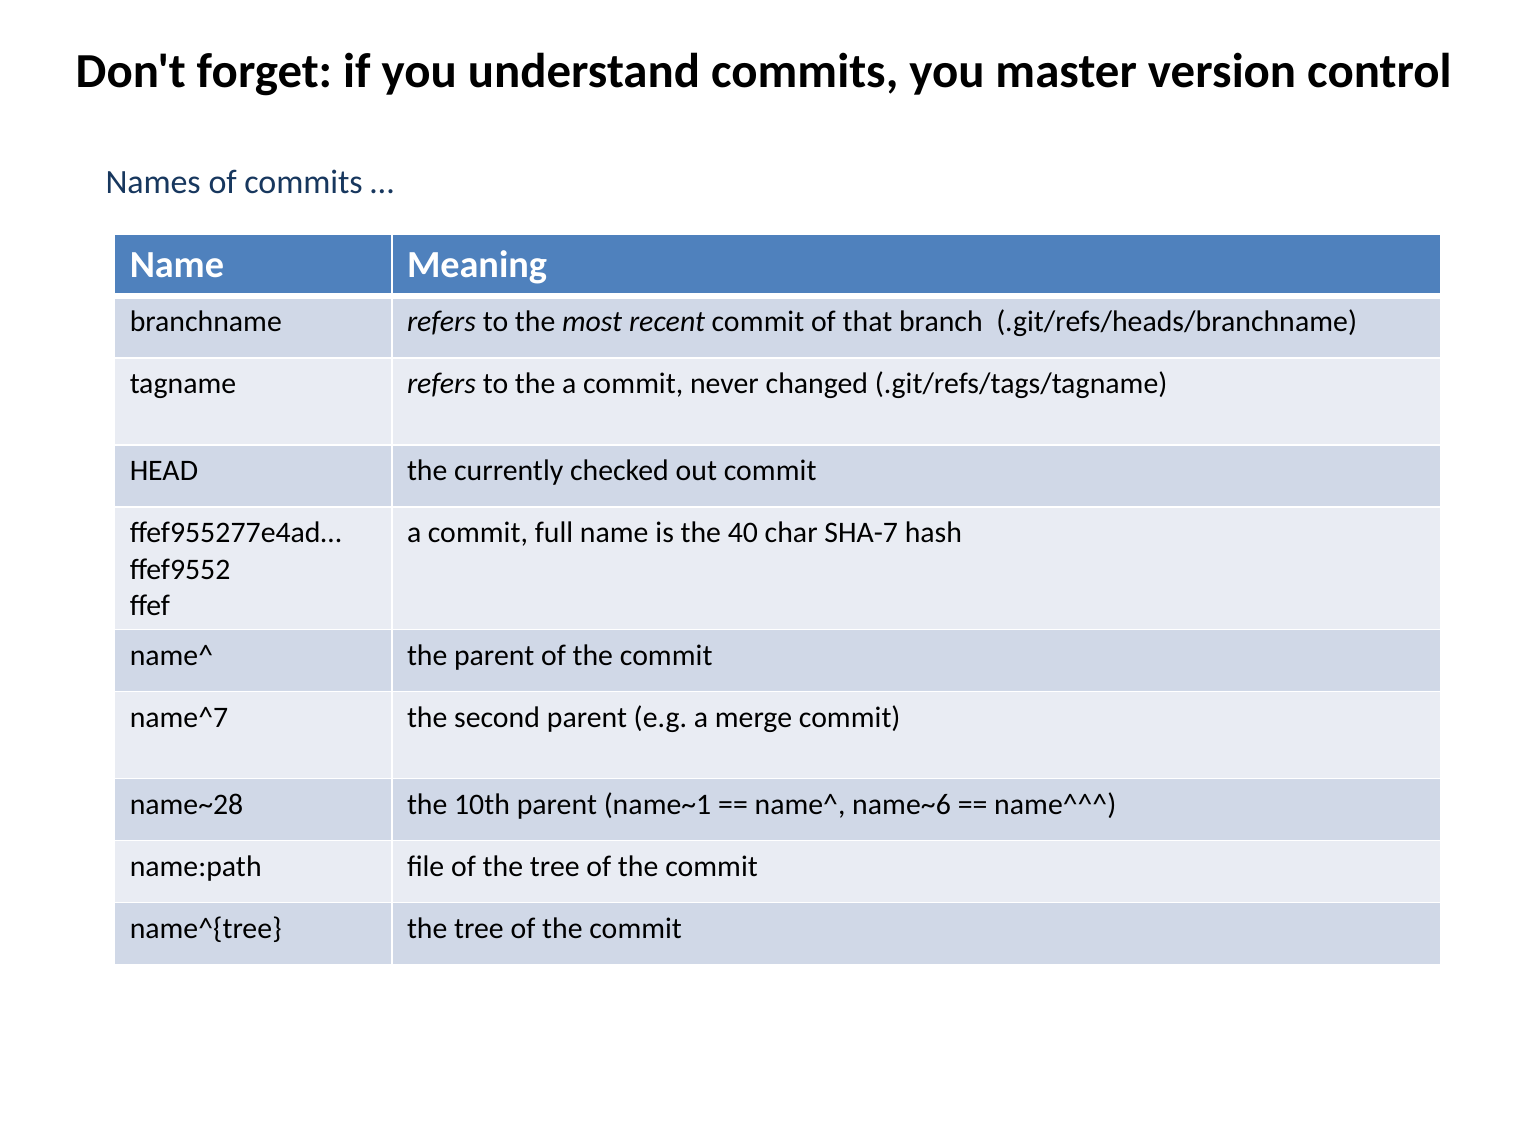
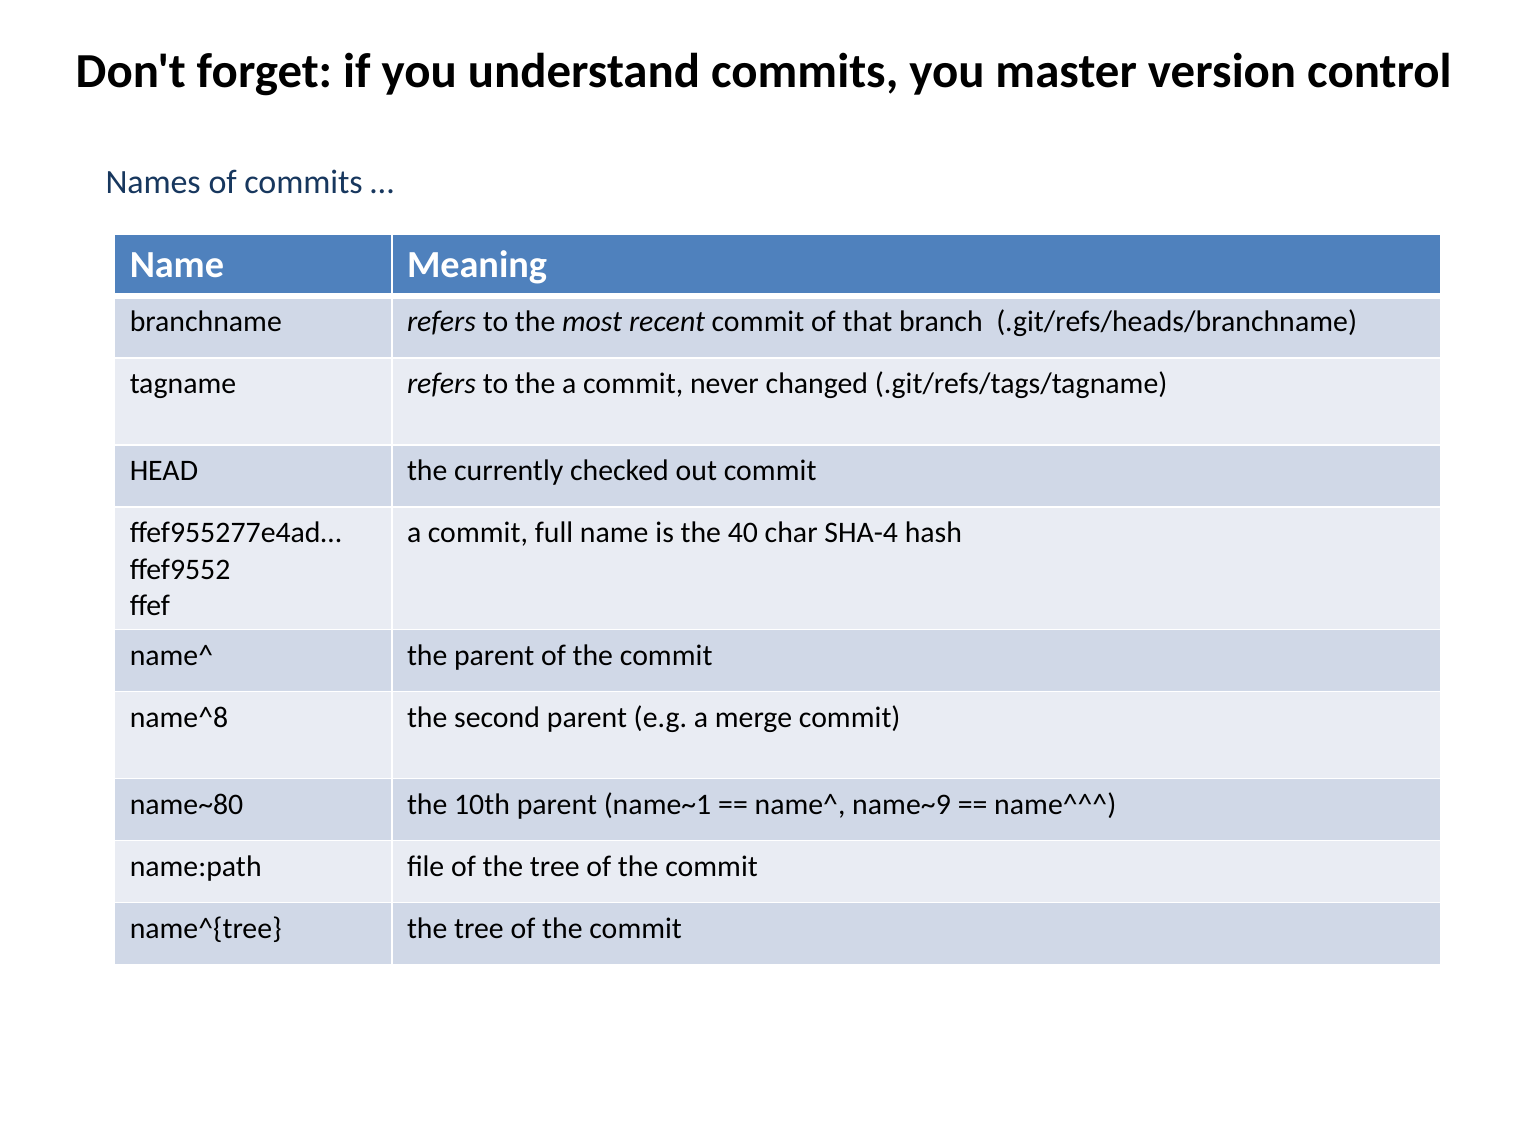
SHA-7: SHA-7 -> SHA-4
name^7: name^7 -> name^8
name~28: name~28 -> name~80
name~6: name~6 -> name~9
